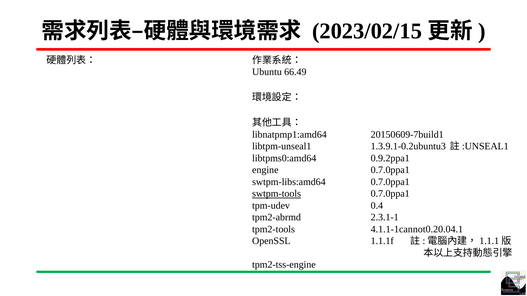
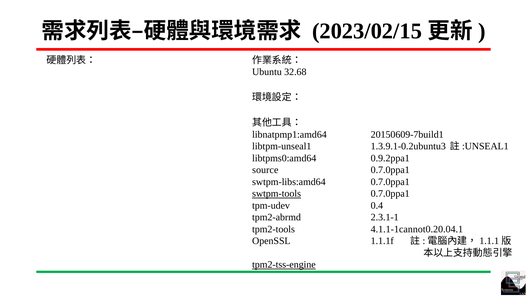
66.49: 66.49 -> 32.68
engine: engine -> source
tpm2-tss-engine underline: none -> present
